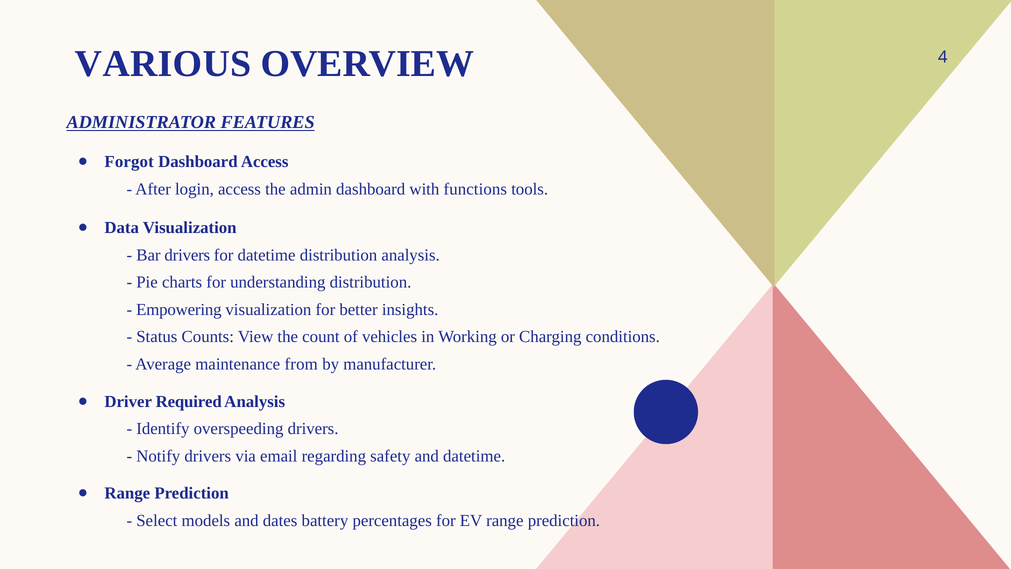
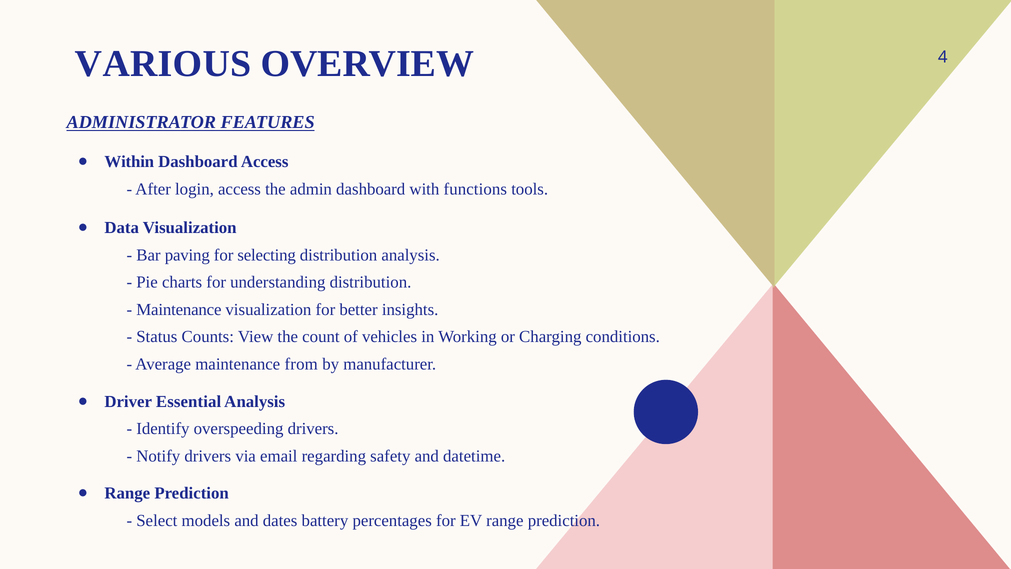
Forgot: Forgot -> Within
Bar drivers: drivers -> paving
for datetime: datetime -> selecting
Empowering at (179, 309): Empowering -> Maintenance
Required: Required -> Essential
